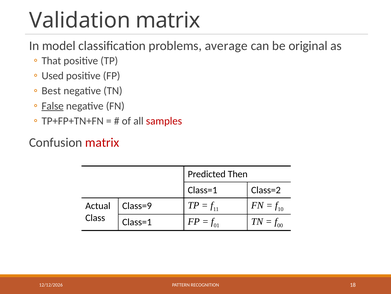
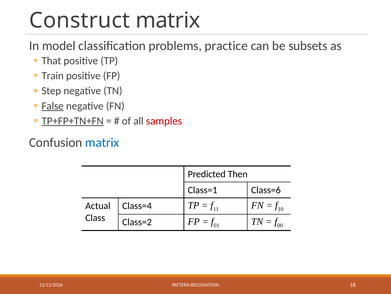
Validation: Validation -> Construct
average: average -> practice
original: original -> subsets
Used: Used -> Train
Best: Best -> Step
TP+FP+TN+FN underline: none -> present
matrix at (102, 142) colour: red -> blue
Class=2: Class=2 -> Class=6
Class=9: Class=9 -> Class=4
Class=1 at (137, 222): Class=1 -> Class=2
